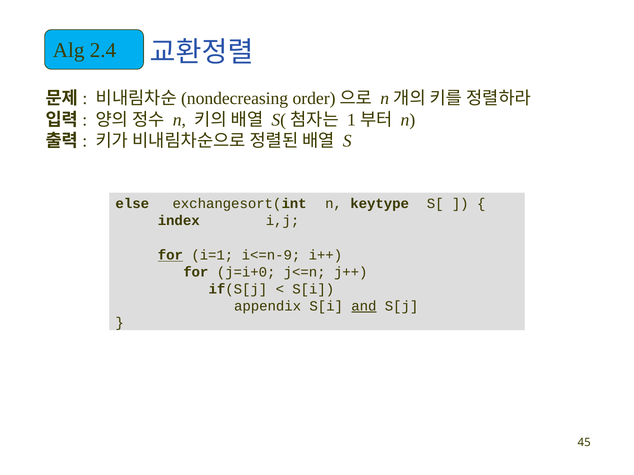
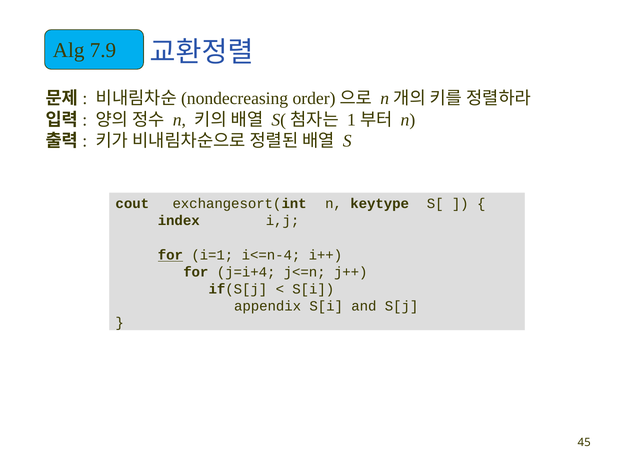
2.4: 2.4 -> 7.9
else: else -> cout
i<=n-9: i<=n-9 -> i<=n-4
j=i+0: j=i+0 -> j=i+4
and underline: present -> none
